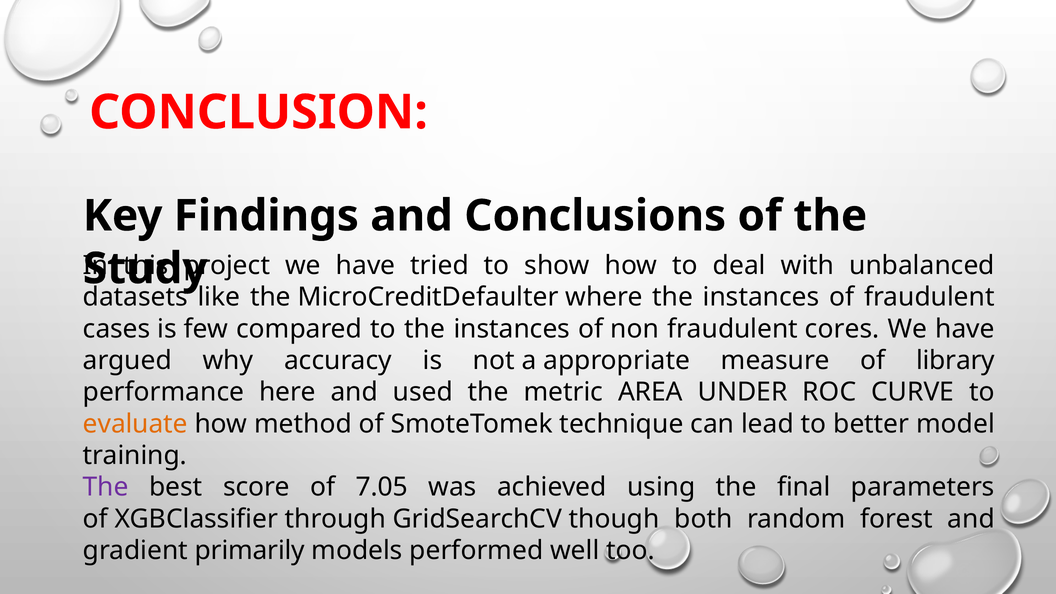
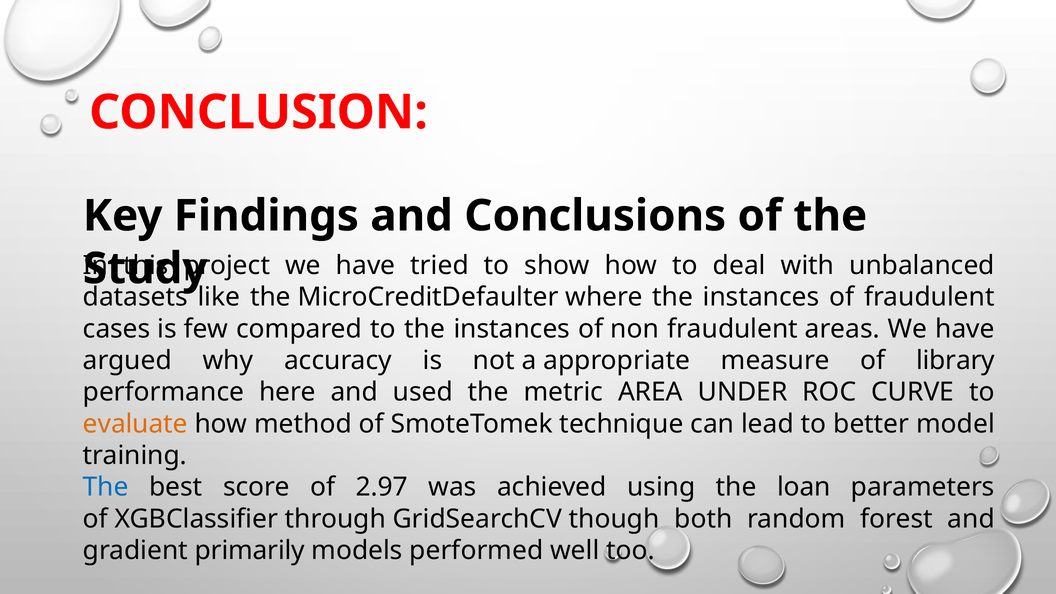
cores: cores -> areas
The at (106, 487) colour: purple -> blue
7.05: 7.05 -> 2.97
final: final -> loan
